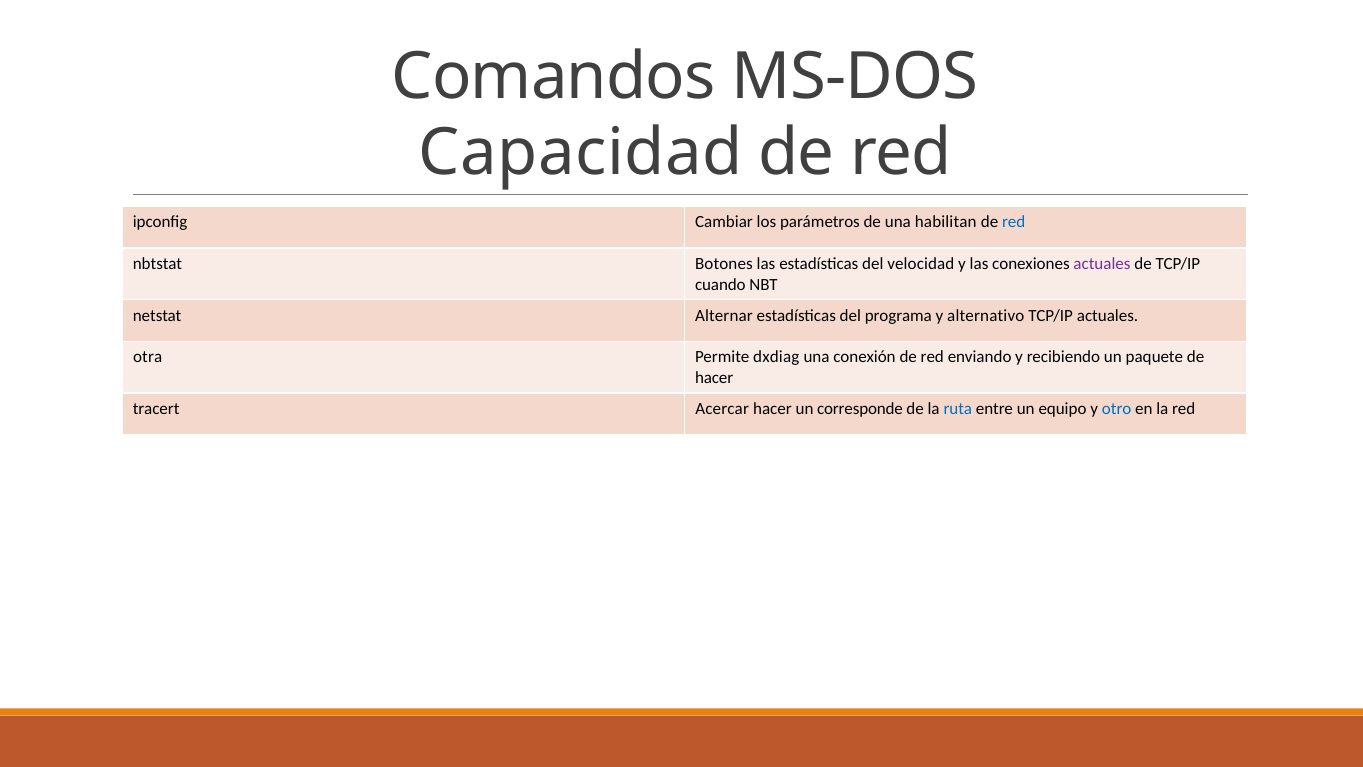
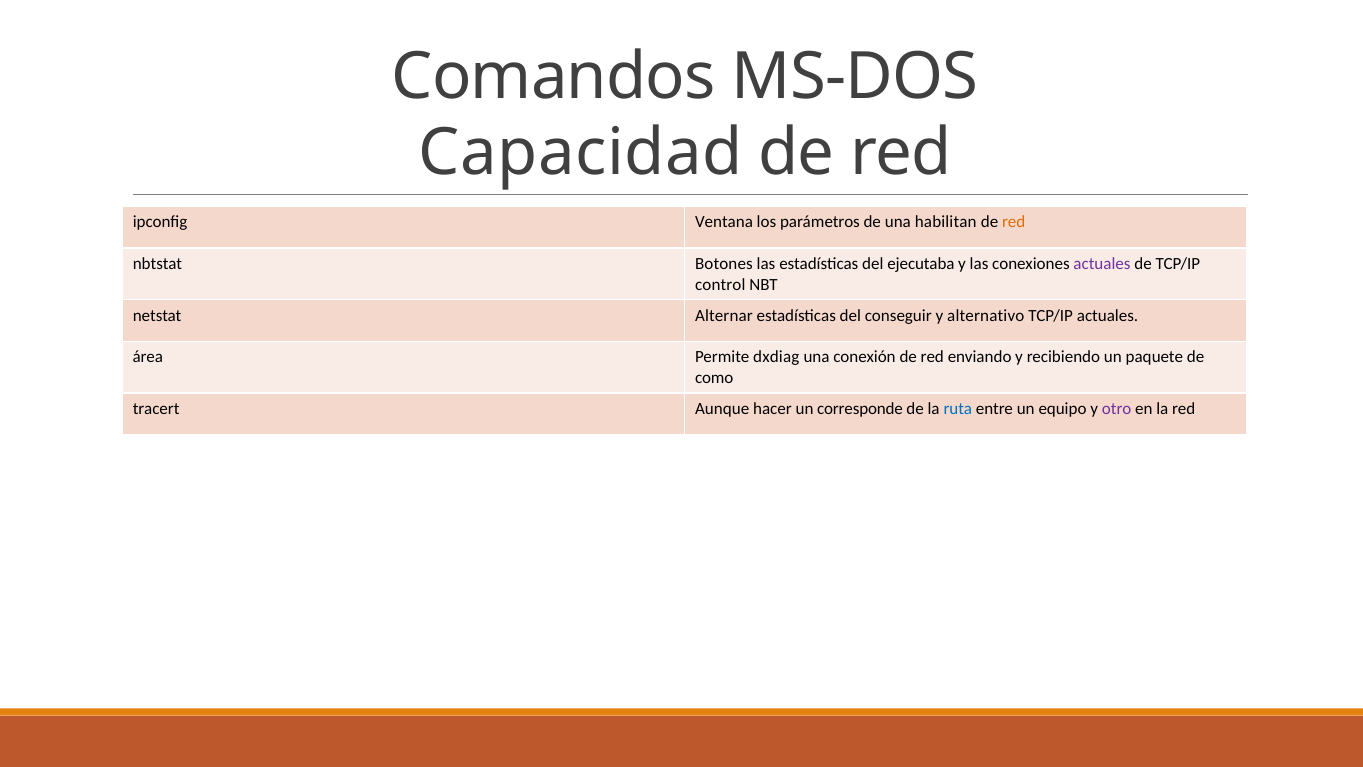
Cambiar: Cambiar -> Ventana
red at (1014, 222) colour: blue -> orange
velocidad: velocidad -> ejecutaba
cuando: cuando -> control
programa: programa -> conseguir
otra: otra -> área
hacer at (714, 378): hacer -> como
Acercar: Acercar -> Aunque
otro colour: blue -> purple
